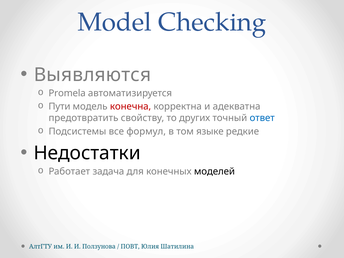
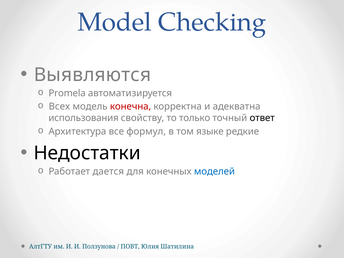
Пути: Пути -> Всех
предотвратить: предотвратить -> использования
других: других -> только
ответ colour: blue -> black
Подсистемы: Подсистемы -> Архитектура
задача: задача -> дается
моделей colour: black -> blue
